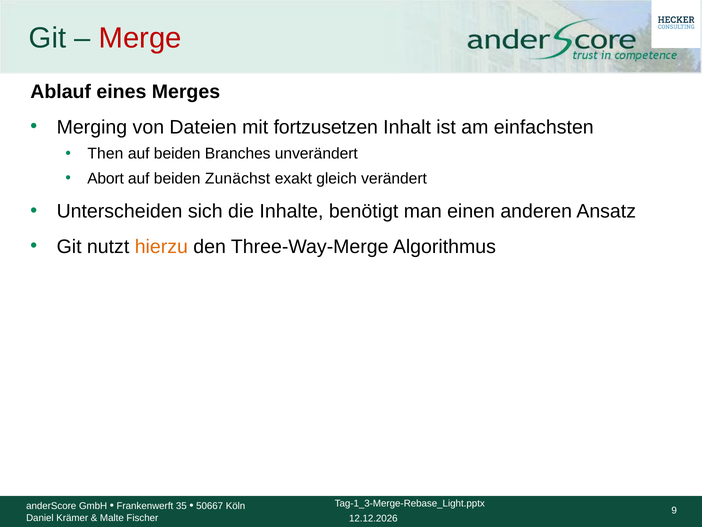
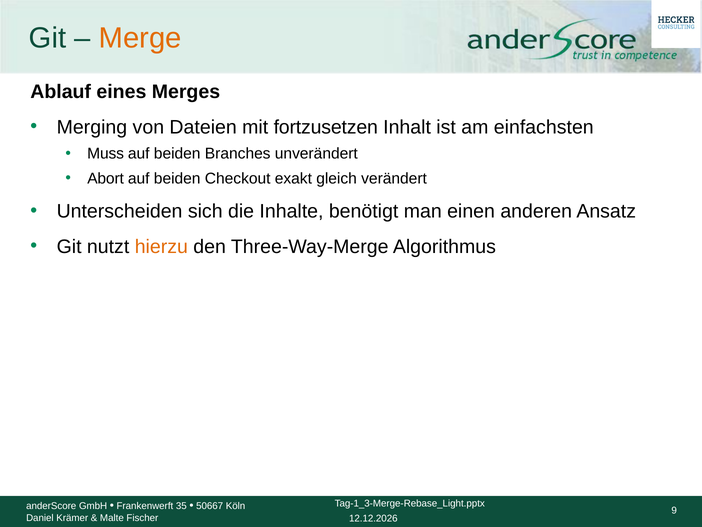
Merge colour: red -> orange
Then: Then -> Muss
Zunächst: Zunächst -> Checkout
